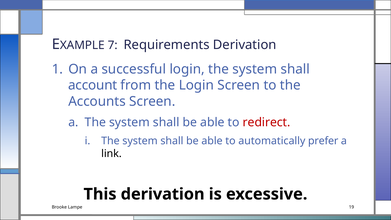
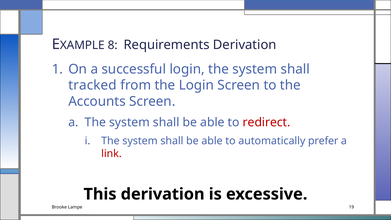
7: 7 -> 8
account: account -> tracked
link colour: black -> red
